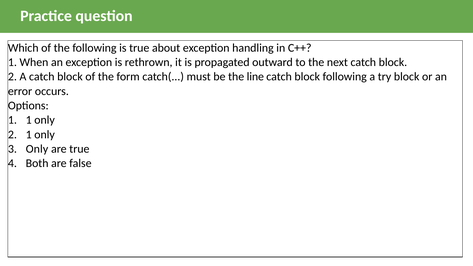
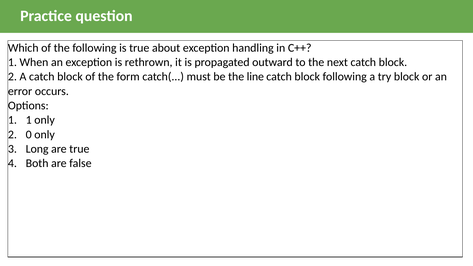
2 1: 1 -> 0
Only at (37, 149): Only -> Long
